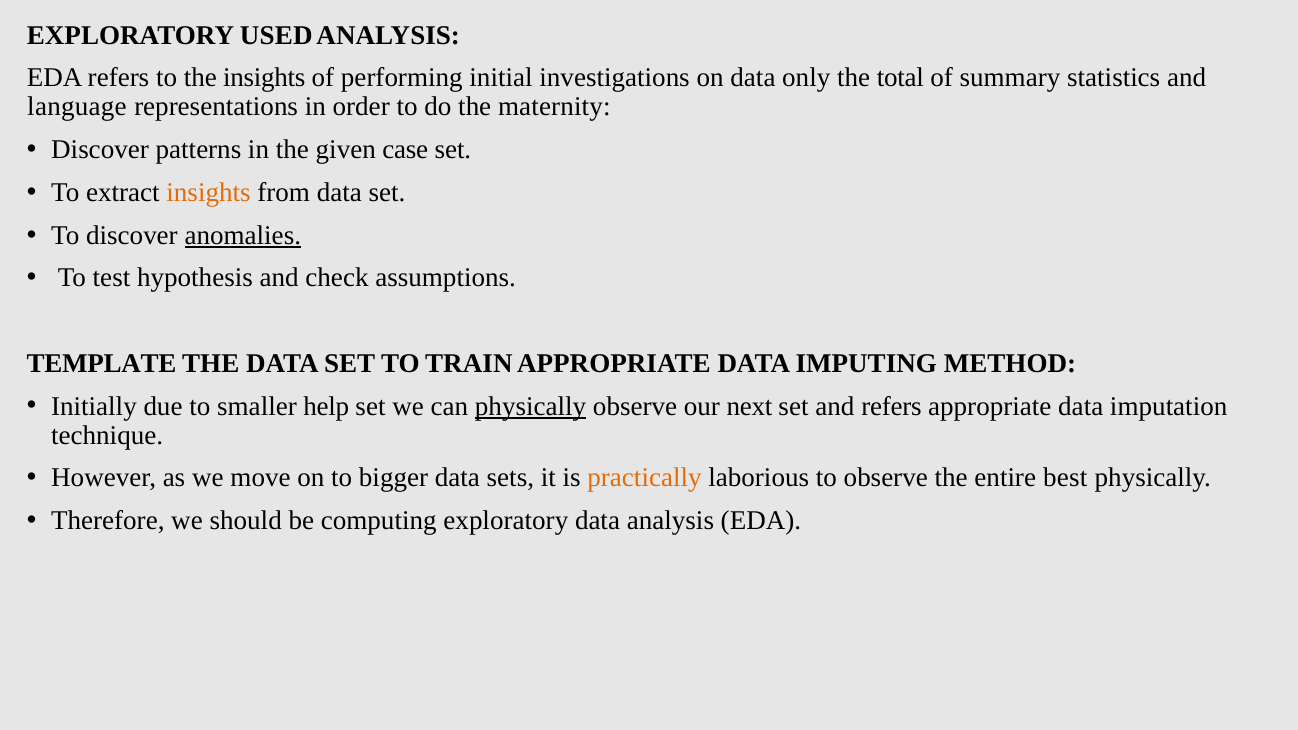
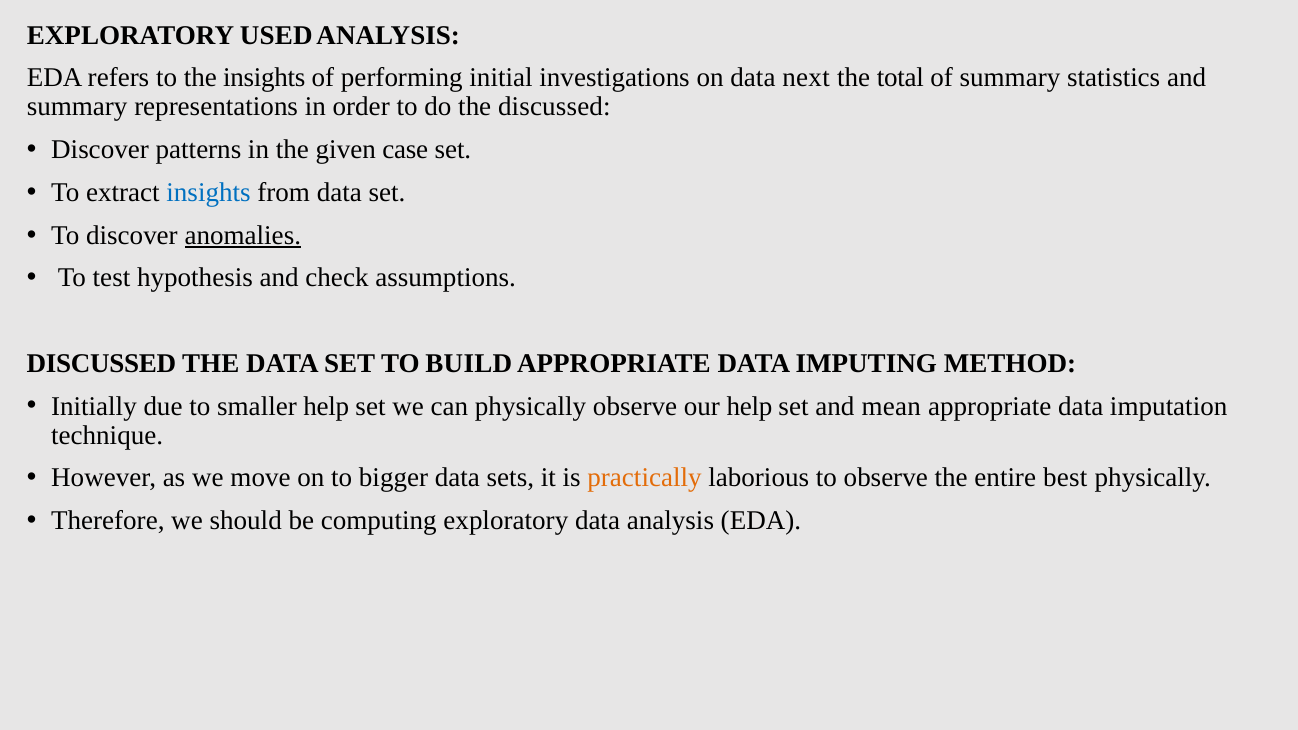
only: only -> next
language at (77, 107): language -> summary
the maternity: maternity -> discussed
insights at (209, 193) colour: orange -> blue
TEMPLATE at (101, 363): TEMPLATE -> DISCUSSED
TRAIN: TRAIN -> BUILD
physically at (531, 406) underline: present -> none
our next: next -> help
and refers: refers -> mean
